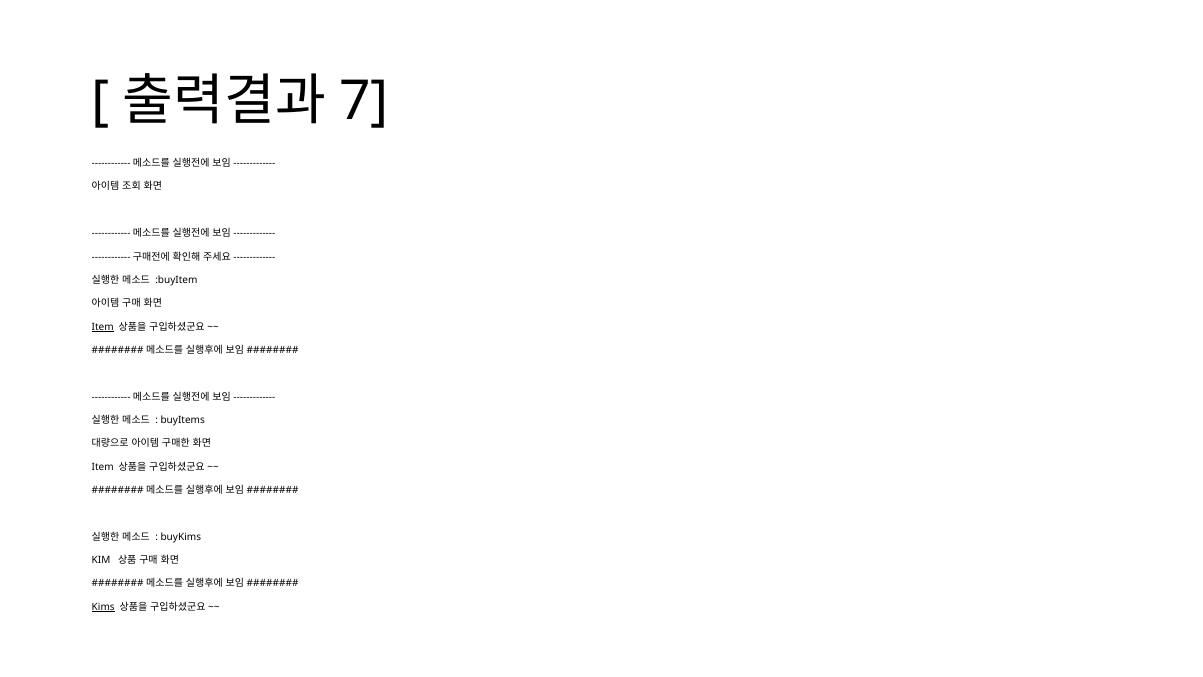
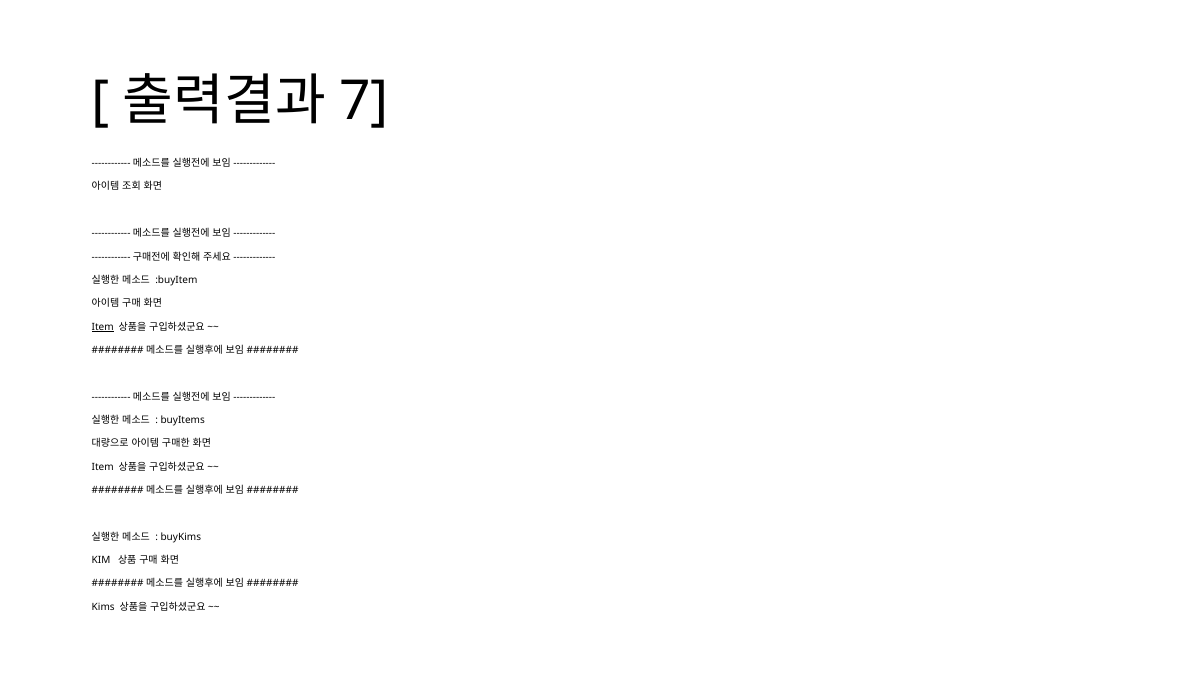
Kims underline: present -> none
